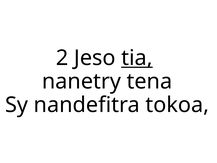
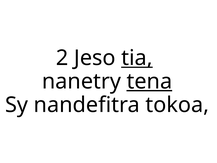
tena underline: none -> present
